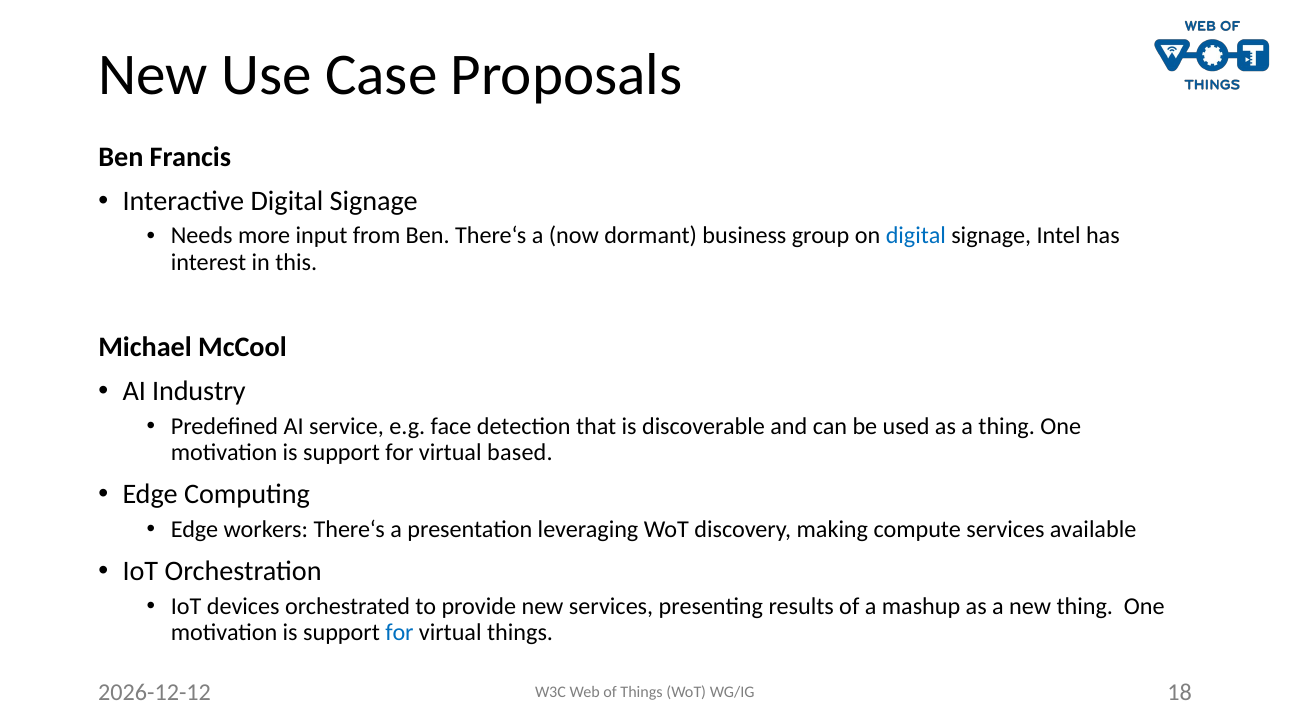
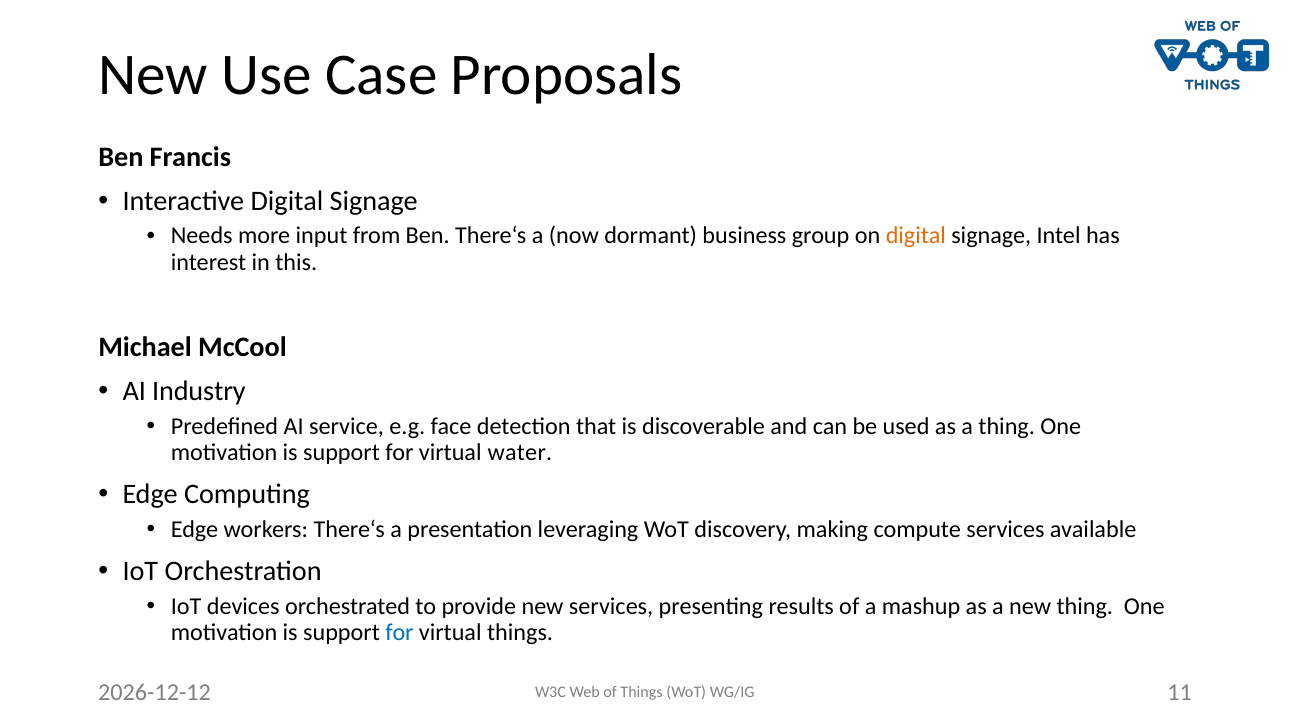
digital at (916, 236) colour: blue -> orange
based: based -> water
18: 18 -> 11
